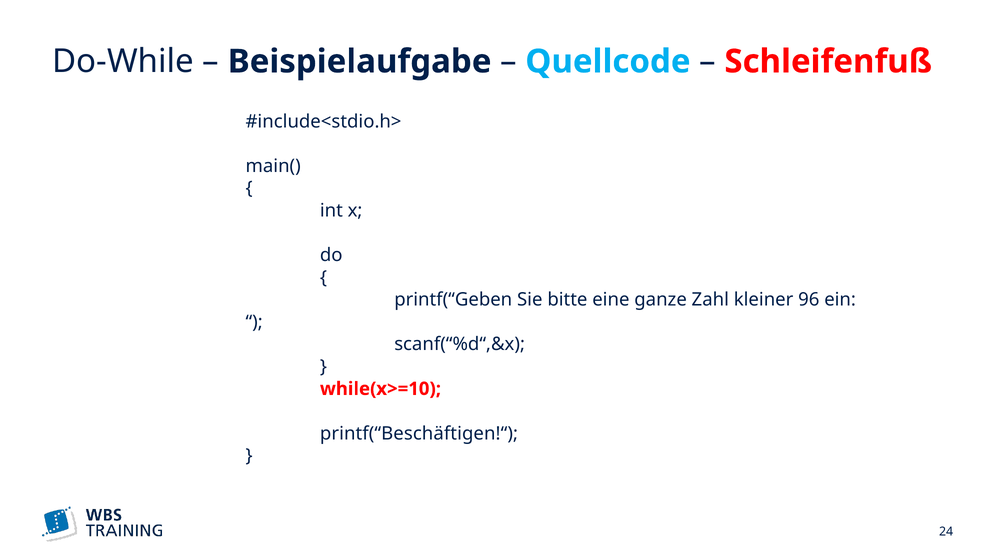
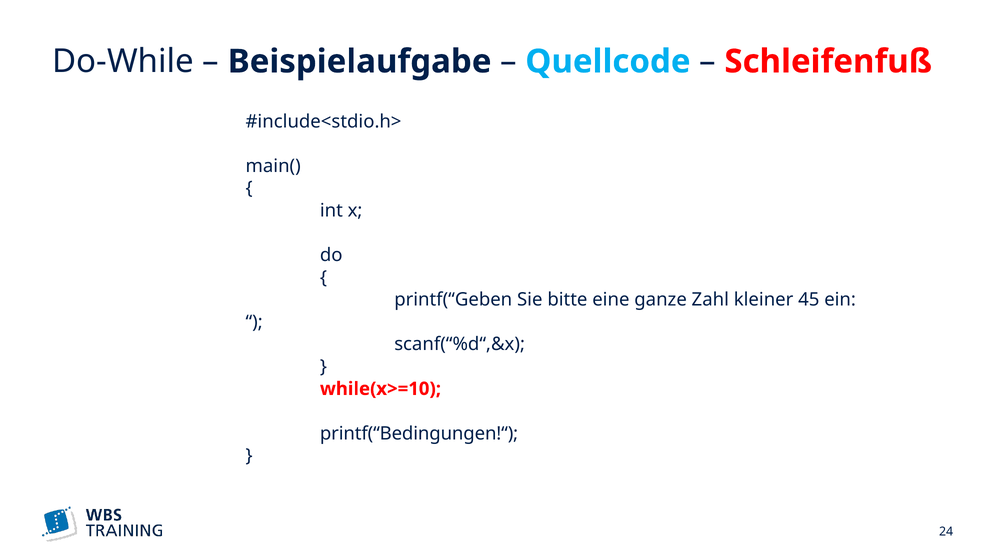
96: 96 -> 45
printf(“Beschäftigen!“: printf(“Beschäftigen!“ -> printf(“Bedingungen!“
